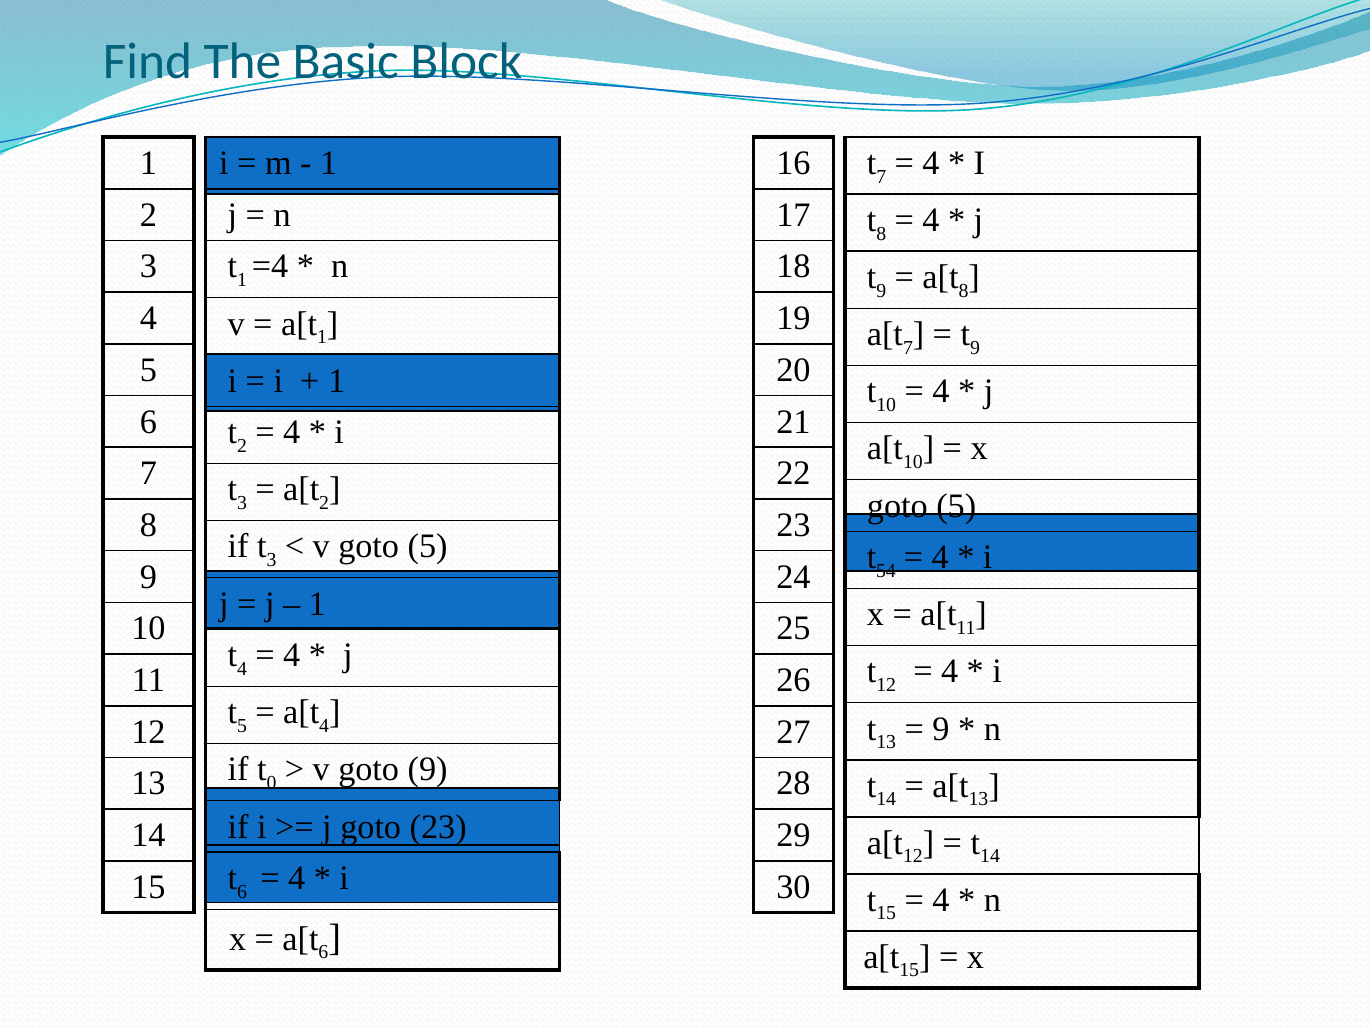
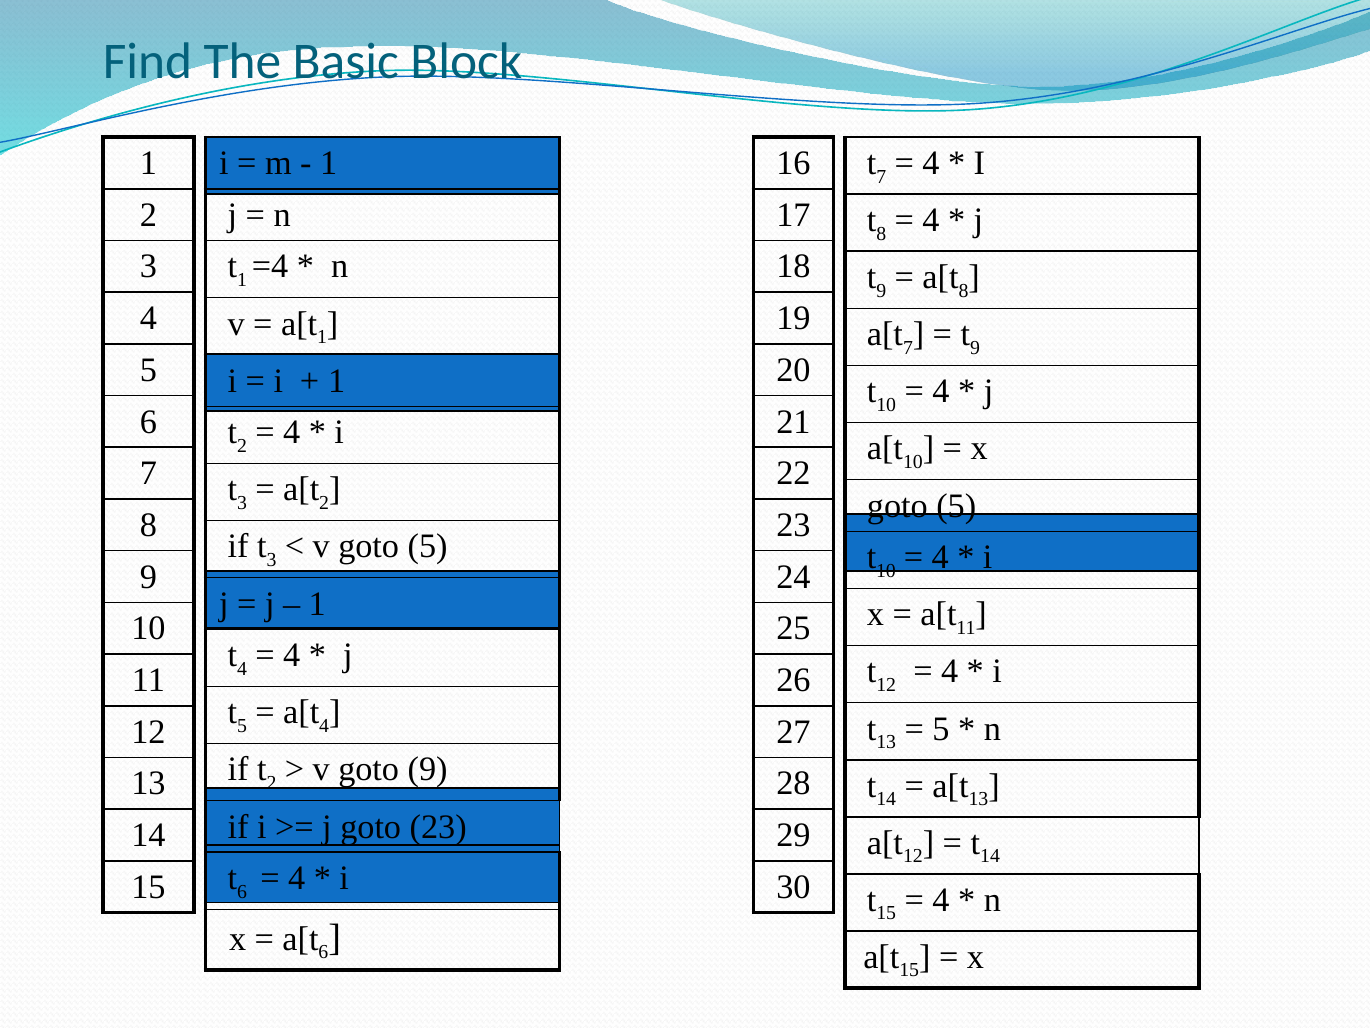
54 at (886, 571): 54 -> 10
9 at (941, 728): 9 -> 5
0 at (271, 783): 0 -> 2
